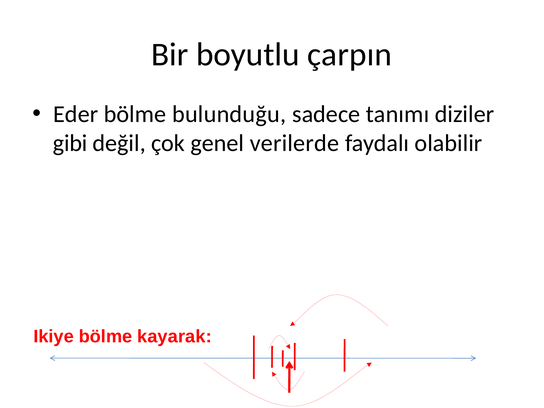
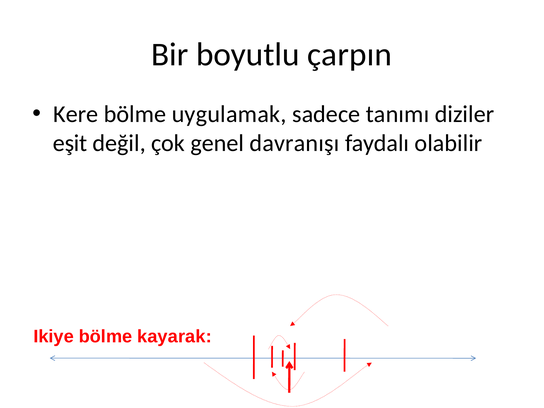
Eder: Eder -> Kere
bulunduğu: bulunduğu -> uygulamak
gibi: gibi -> eşit
verilerde: verilerde -> davranışı
